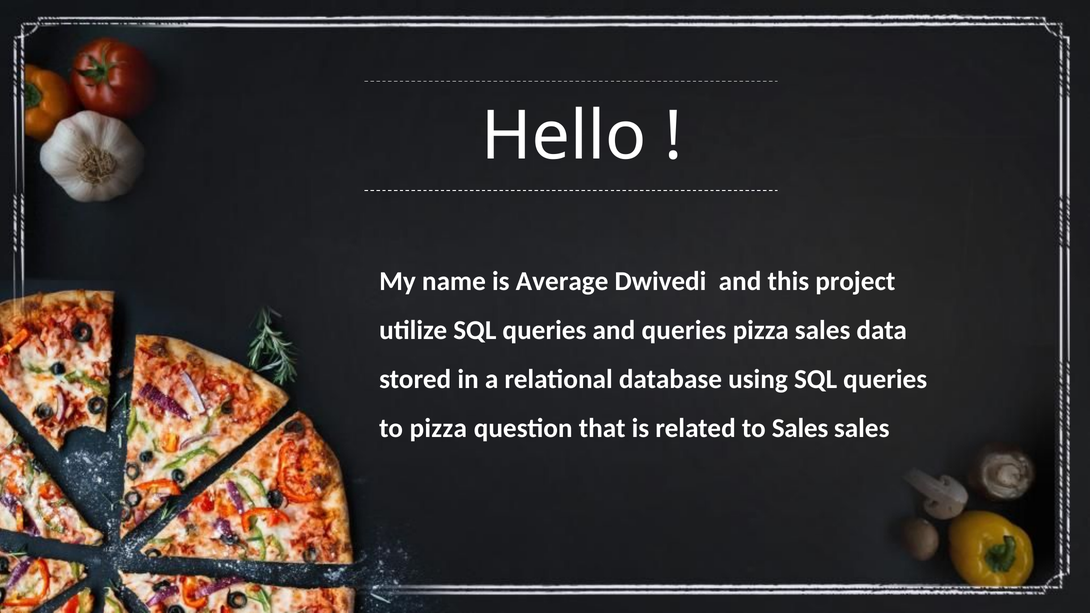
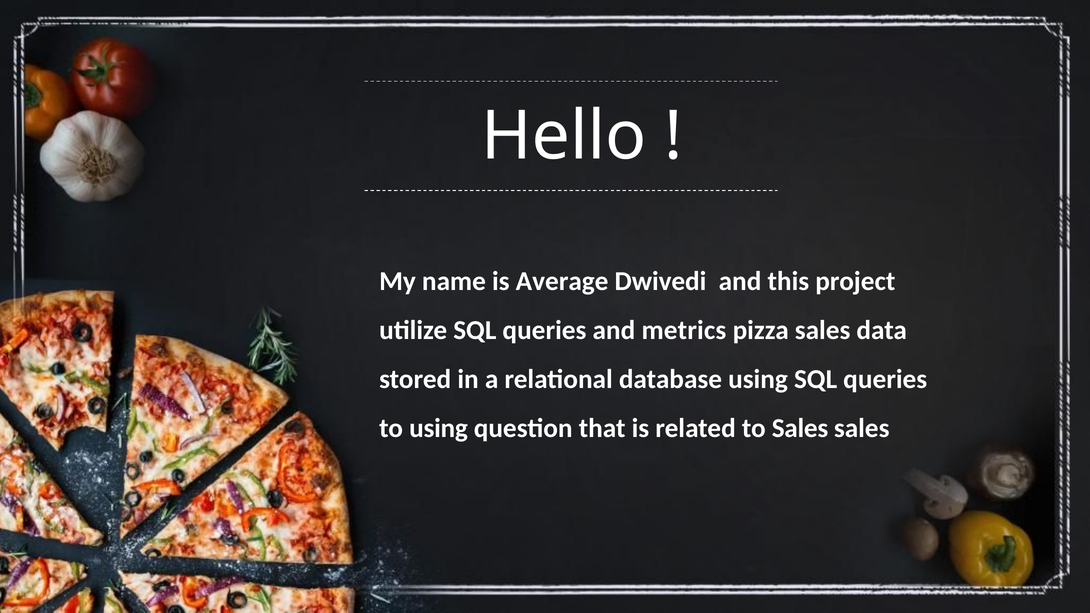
and queries: queries -> metrics
to pizza: pizza -> using
